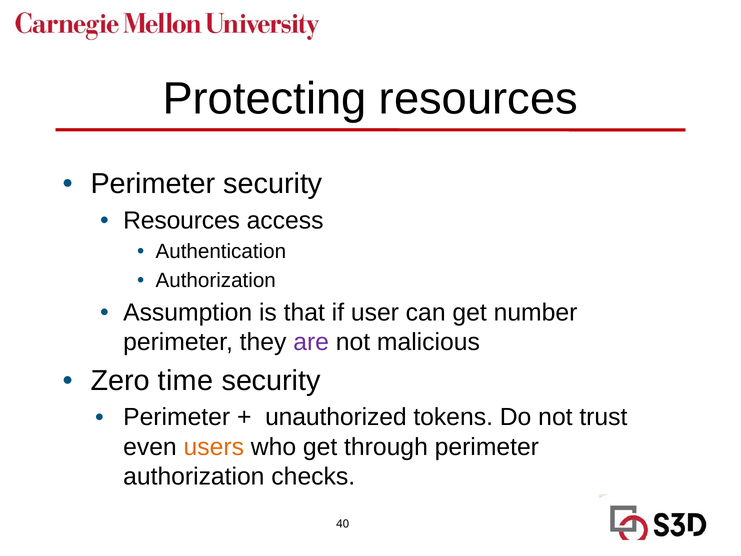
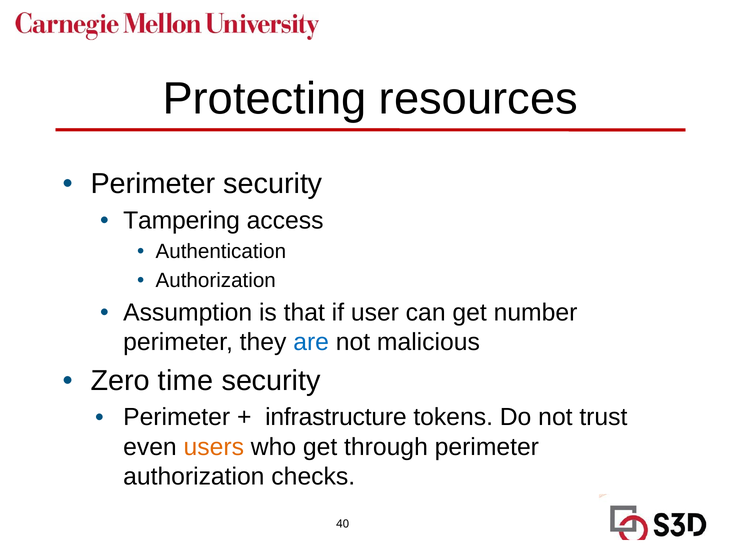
Resources at (182, 220): Resources -> Tampering
are colour: purple -> blue
unauthorized: unauthorized -> infrastructure
